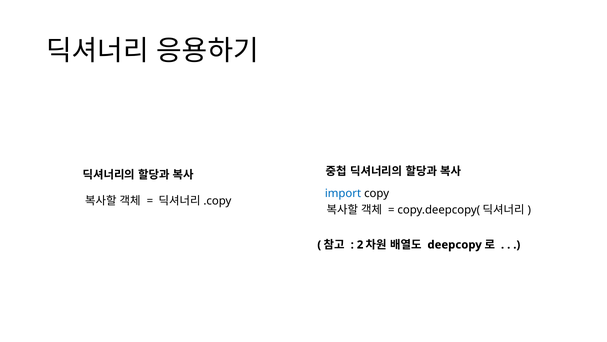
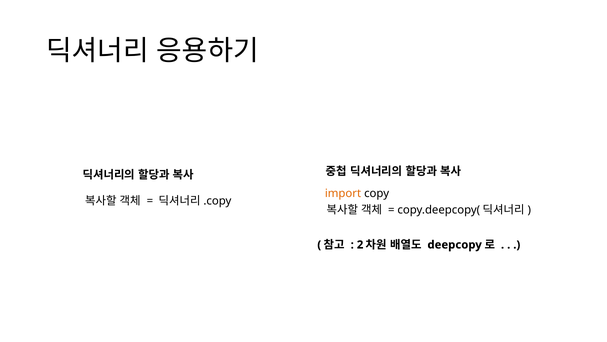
import colour: blue -> orange
